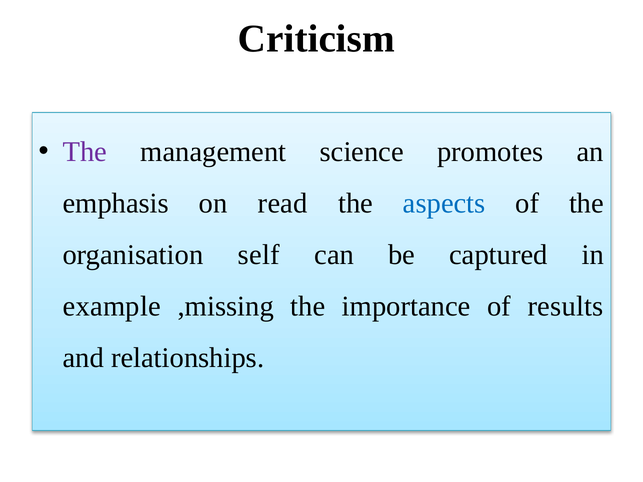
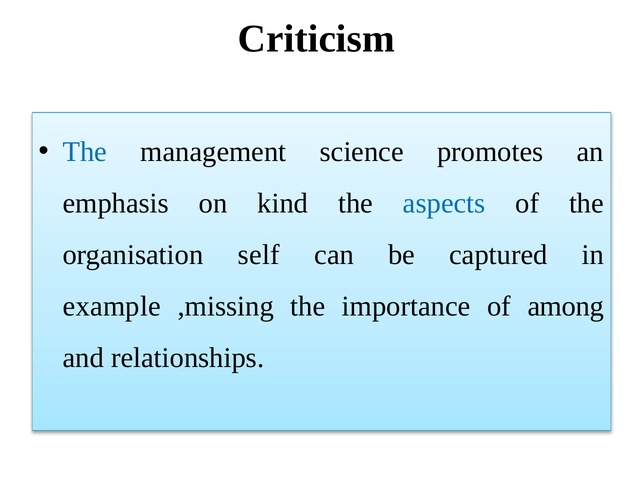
The at (85, 152) colour: purple -> blue
read: read -> kind
results: results -> among
